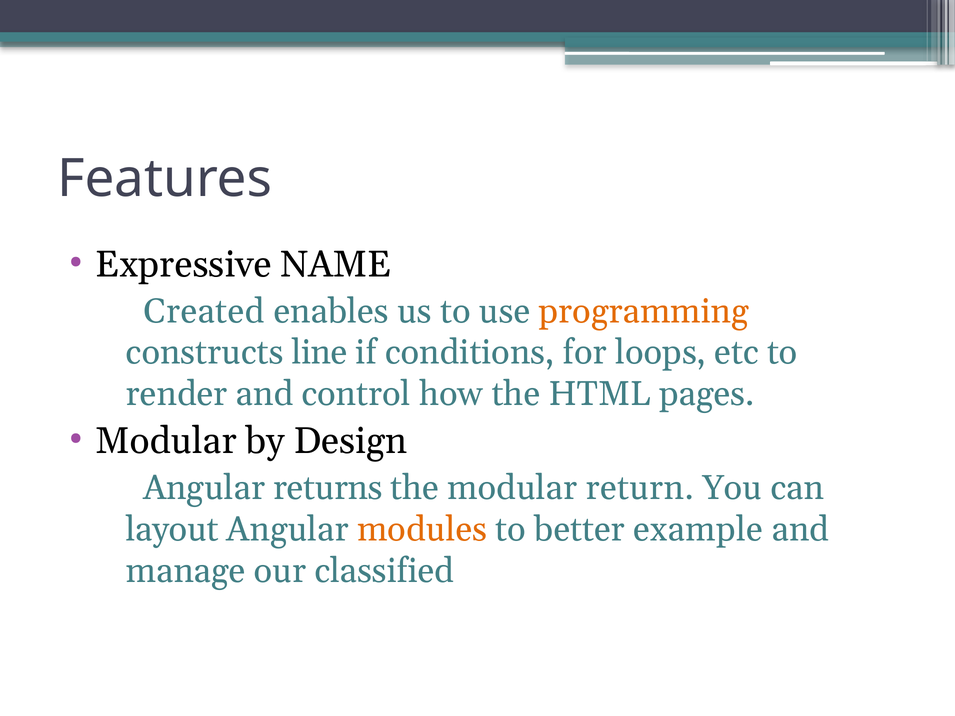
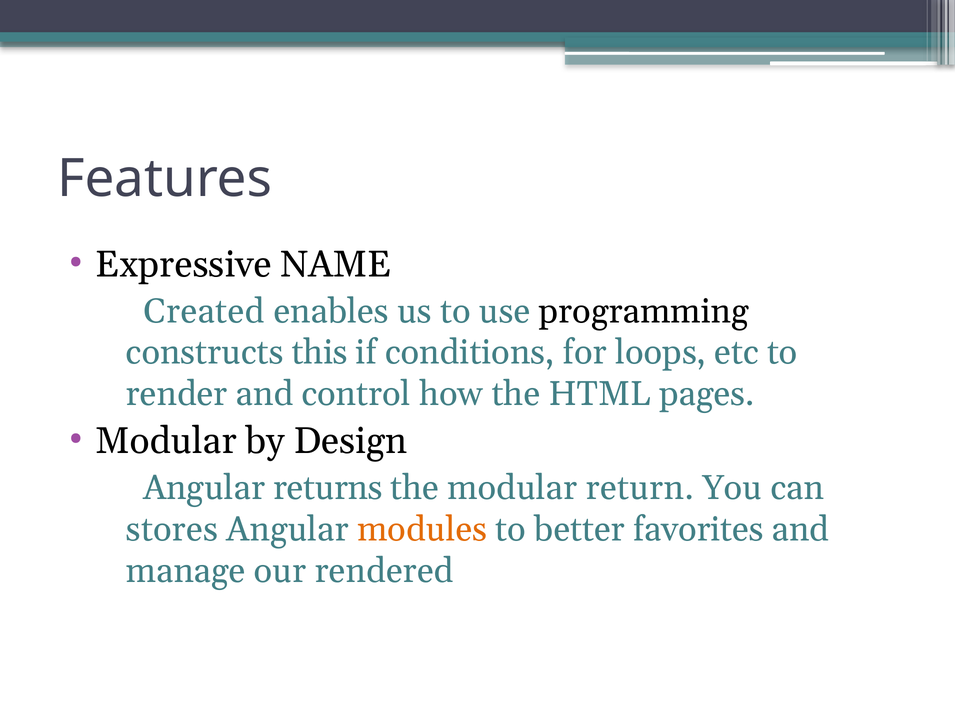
programming colour: orange -> black
line: line -> this
layout: layout -> stores
example: example -> favorites
classified: classified -> rendered
